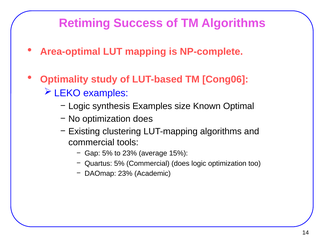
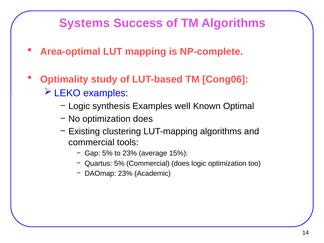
Retiming: Retiming -> Systems
size: size -> well
